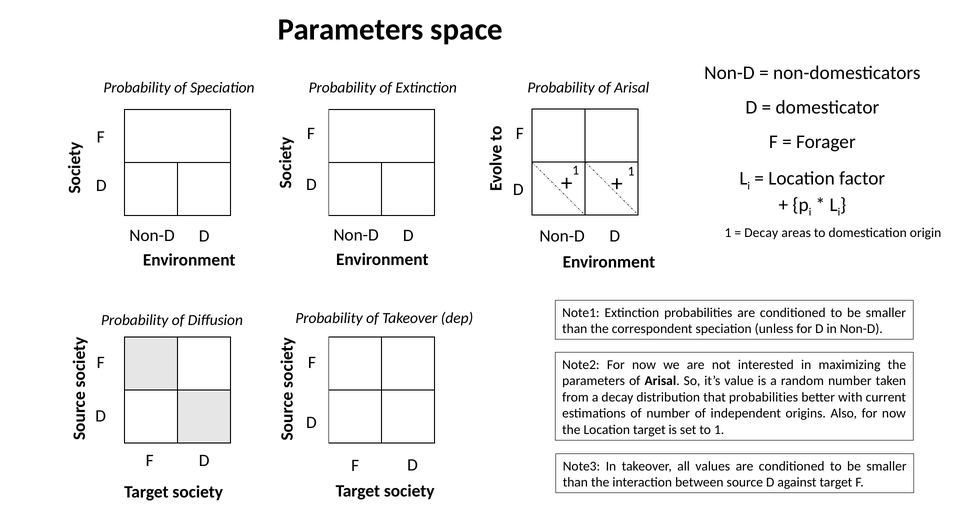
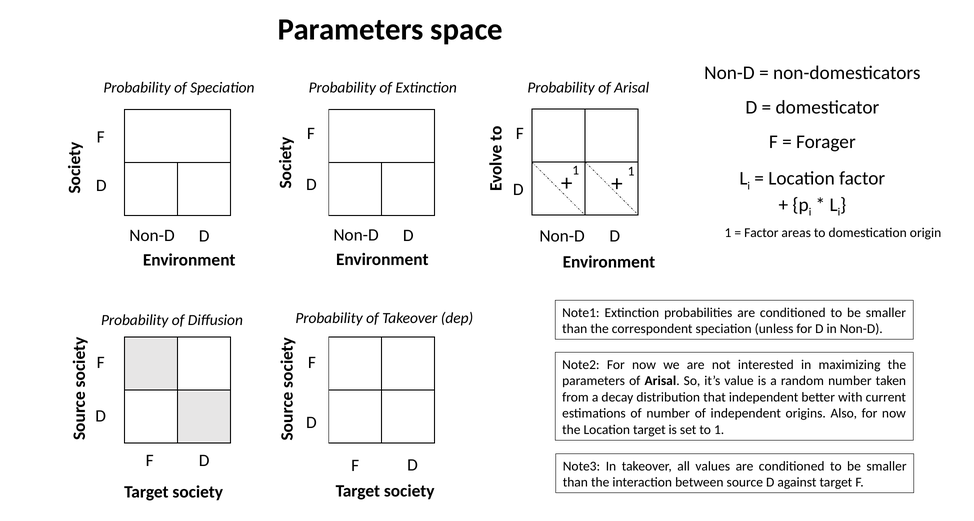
Decay at (761, 233): Decay -> Factor
that probabilities: probabilities -> independent
